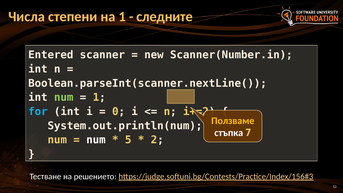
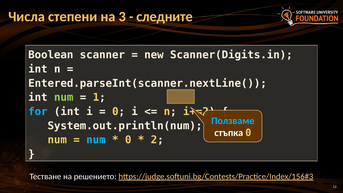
на 1: 1 -> 3
Entered: Entered -> Boolean
Scanner(Number.in: Scanner(Number.in -> Scanner(Digits.in
Boolean.parseInt(scanner.nextLine(: Boolean.parseInt(scanner.nextLine( -> Entered.parseInt(scanner.nextLine(
Ползваме colour: yellow -> light blue
стъпка 7: 7 -> 0
num at (96, 140) colour: white -> light blue
5 at (128, 140): 5 -> 0
